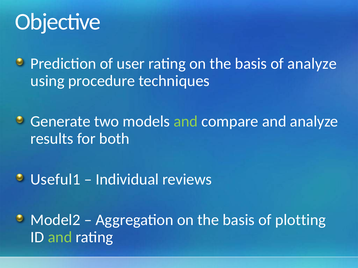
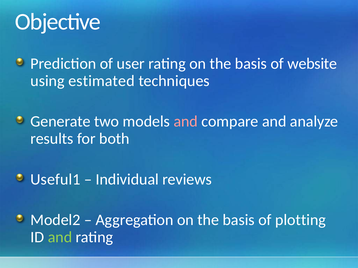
of analyze: analyze -> website
procedure: procedure -> estimated
and at (186, 122) colour: light green -> pink
